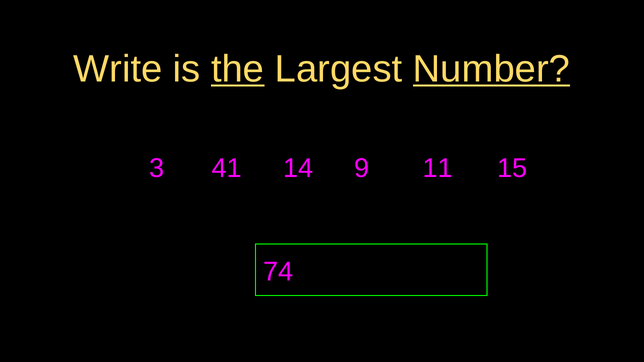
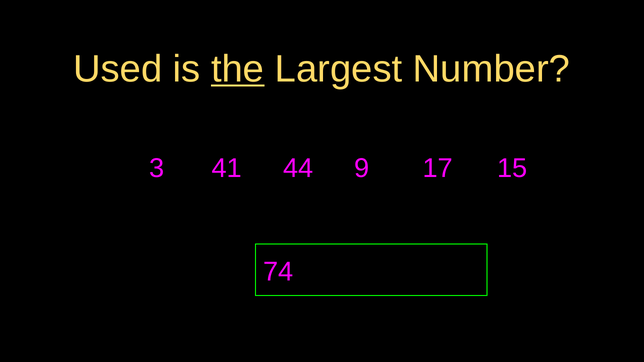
Write: Write -> Used
Number underline: present -> none
14: 14 -> 44
11: 11 -> 17
